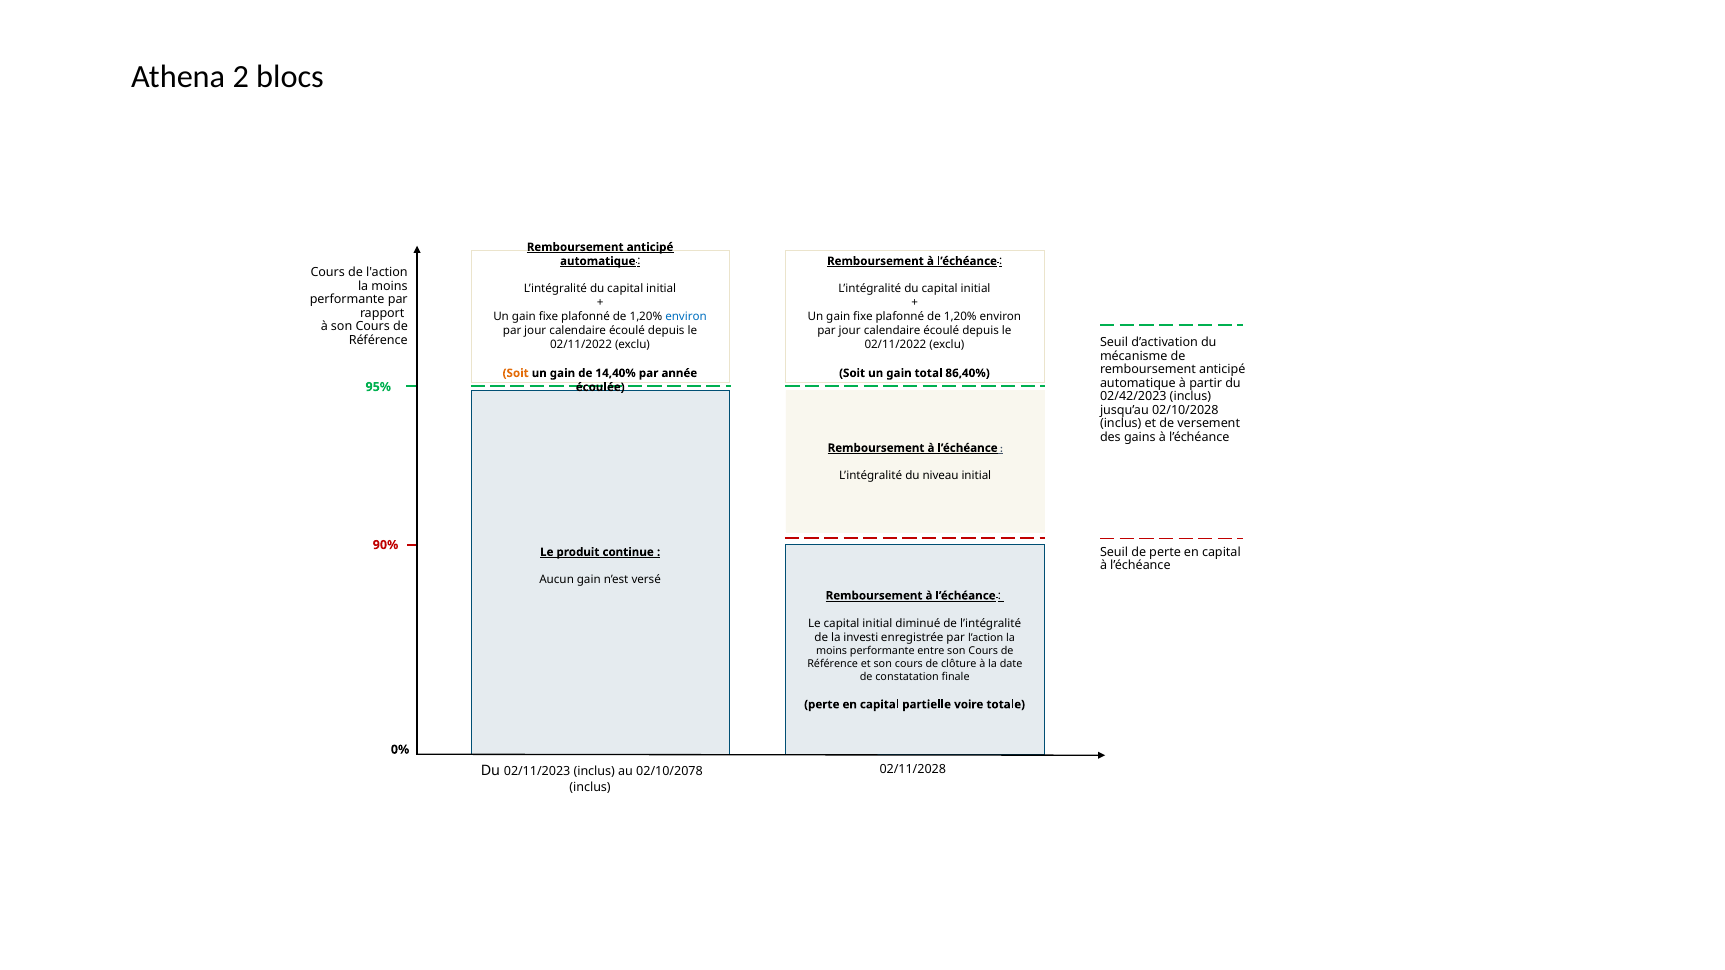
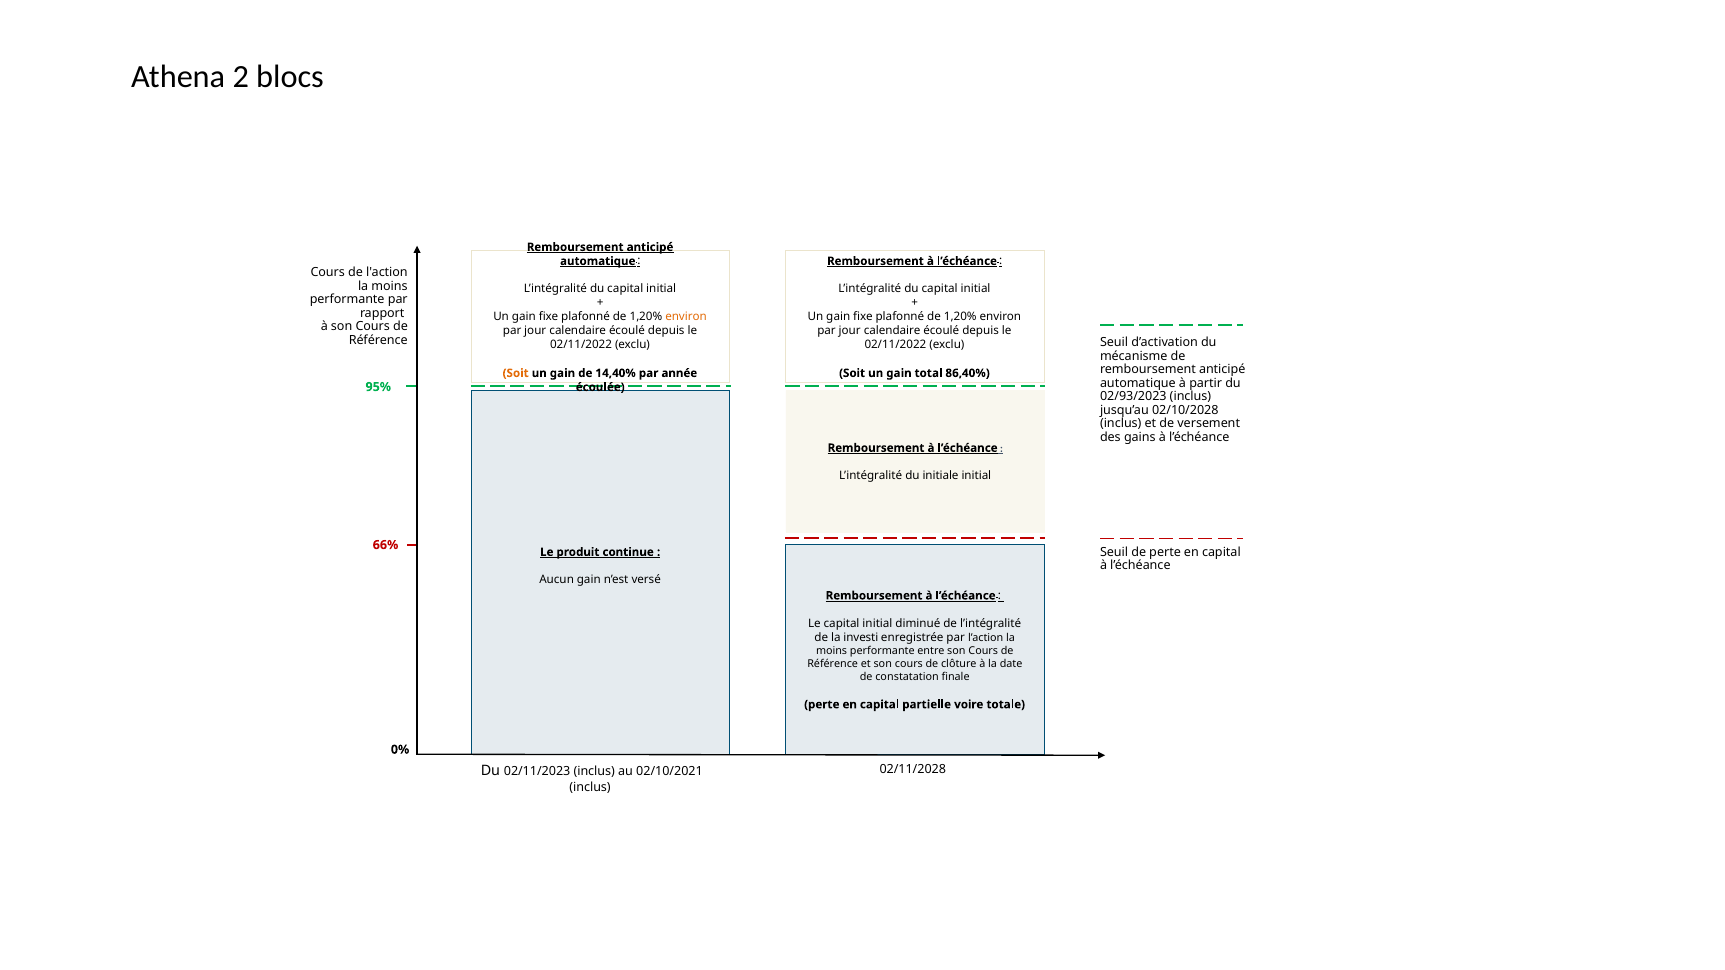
environ at (686, 317) colour: blue -> orange
02/42/2023: 02/42/2023 -> 02/93/2023
niveau: niveau -> initiale
90%: 90% -> 66%
02/10/2078: 02/10/2078 -> 02/10/2021
